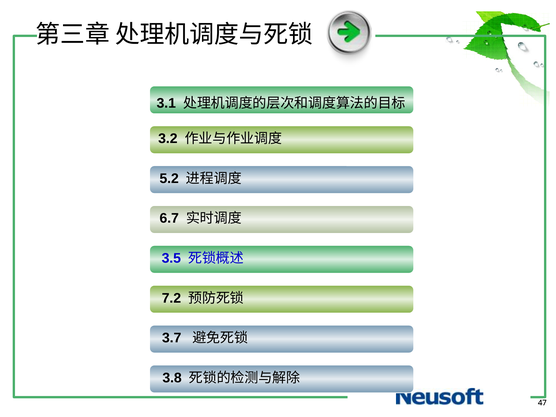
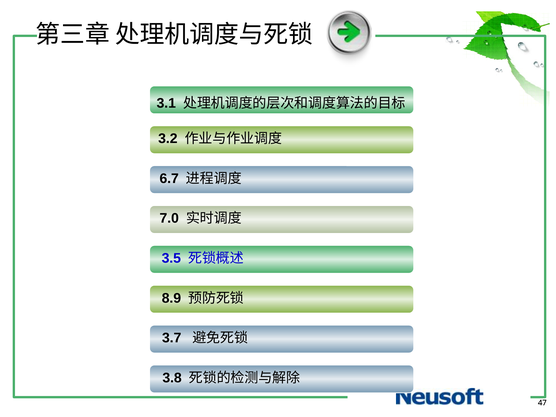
5.2: 5.2 -> 6.7
6.7: 6.7 -> 7.0
7.2: 7.2 -> 8.9
